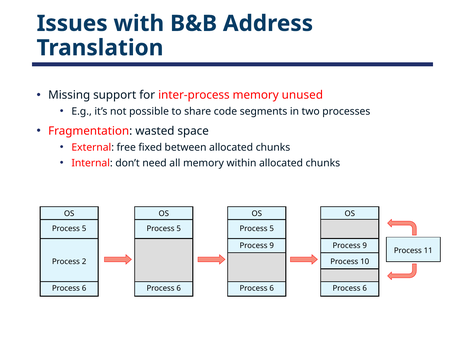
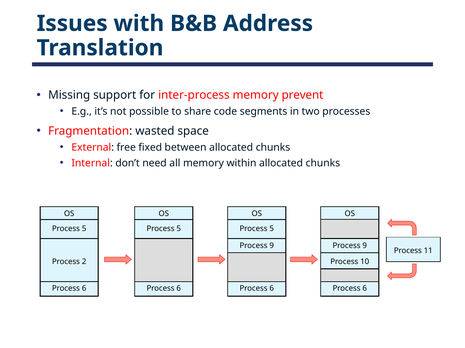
unused: unused -> prevent
